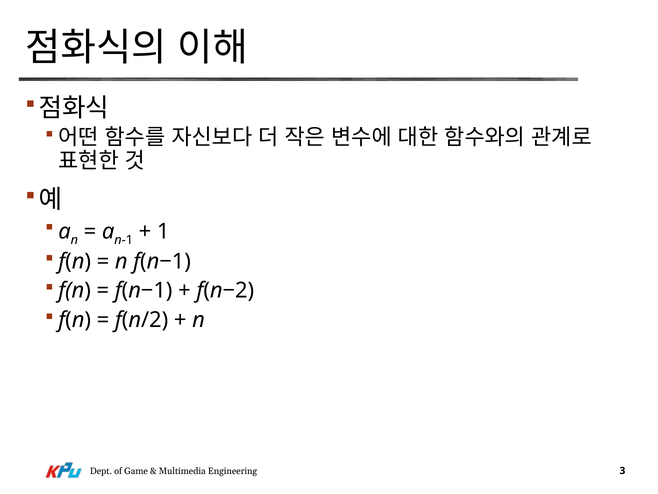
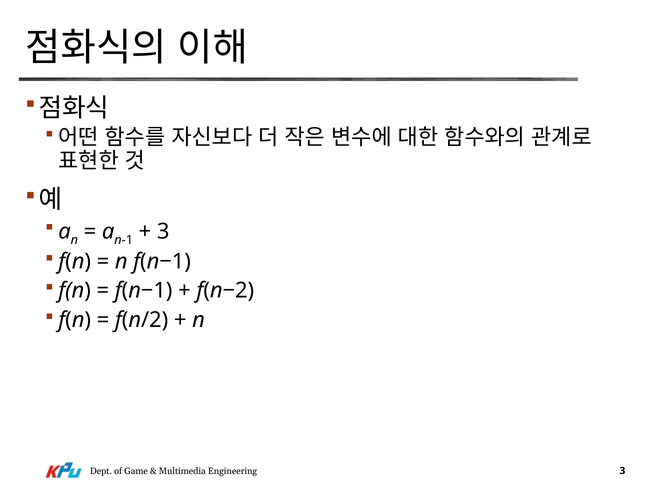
1 at (163, 231): 1 -> 3
